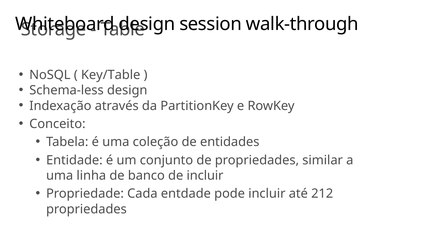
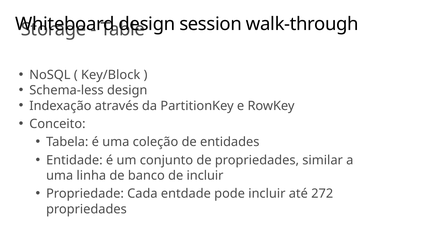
Key/Table: Key/Table -> Key/Block
212: 212 -> 272
